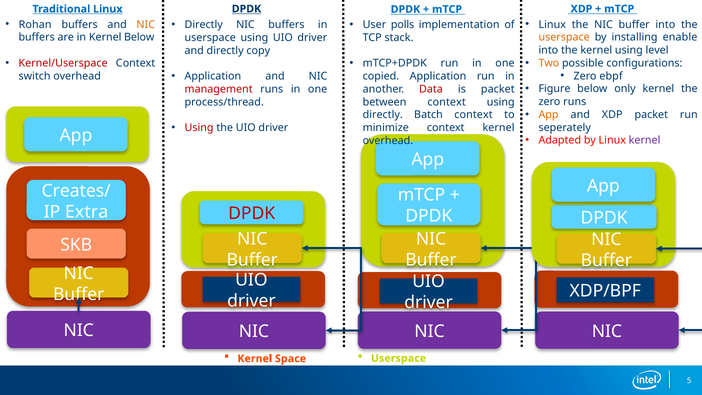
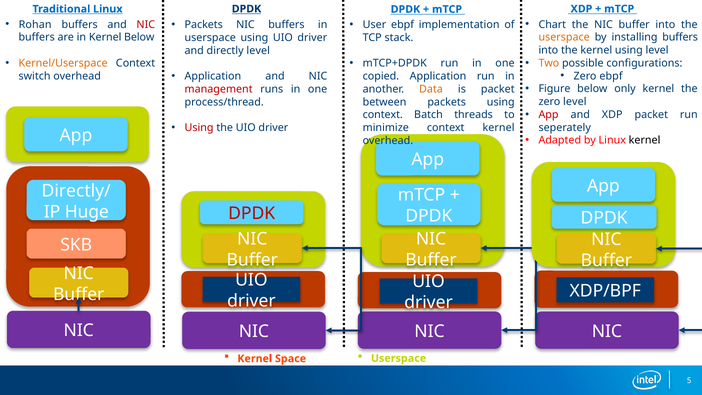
NIC at (146, 24) colour: orange -> red
Linux at (552, 24): Linux -> Chart
Directly at (204, 25): Directly -> Packets
User polls: polls -> ebpf
installing enable: enable -> buffers
directly copy: copy -> level
Kernel/Userspace colour: red -> orange
Data colour: red -> orange
zero runs: runs -> level
between context: context -> packets
App at (549, 115) colour: orange -> red
directly at (383, 115): directly -> context
Batch context: context -> threads
kernel at (645, 140) colour: purple -> black
Creates/: Creates/ -> Directly/
Extra: Extra -> Huge
